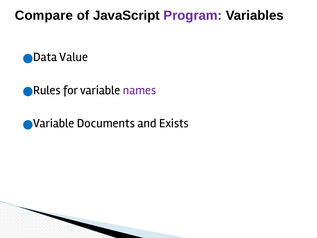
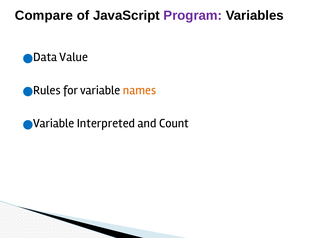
names colour: purple -> orange
Documents: Documents -> Interpreted
Exists: Exists -> Count
